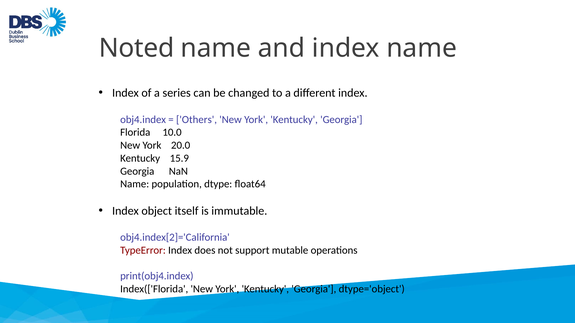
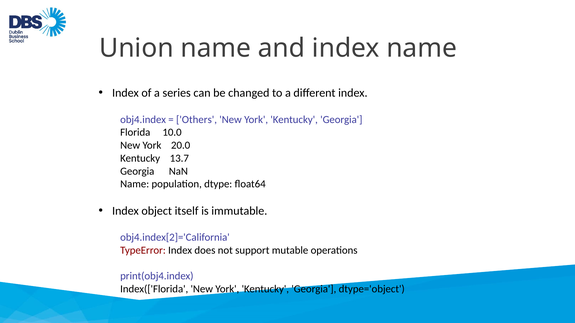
Noted: Noted -> Union
15.9: 15.9 -> 13.7
